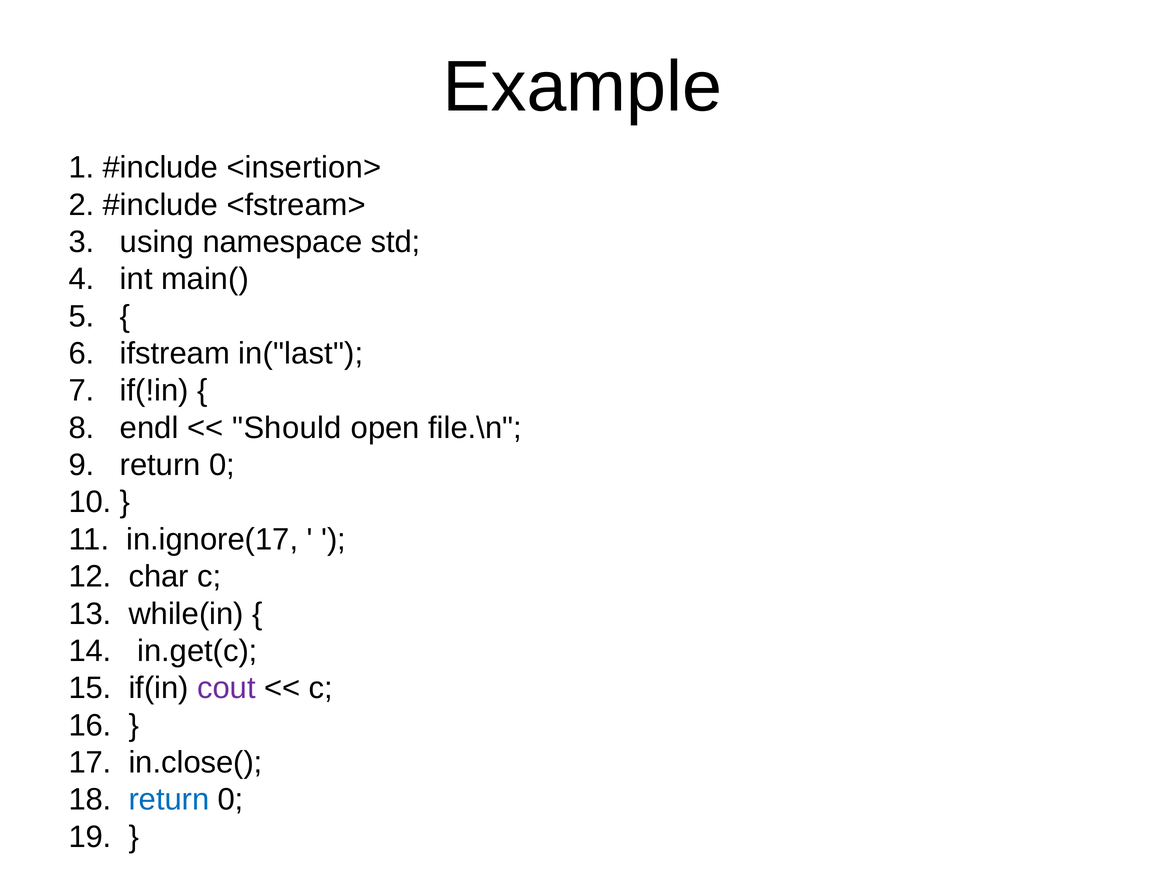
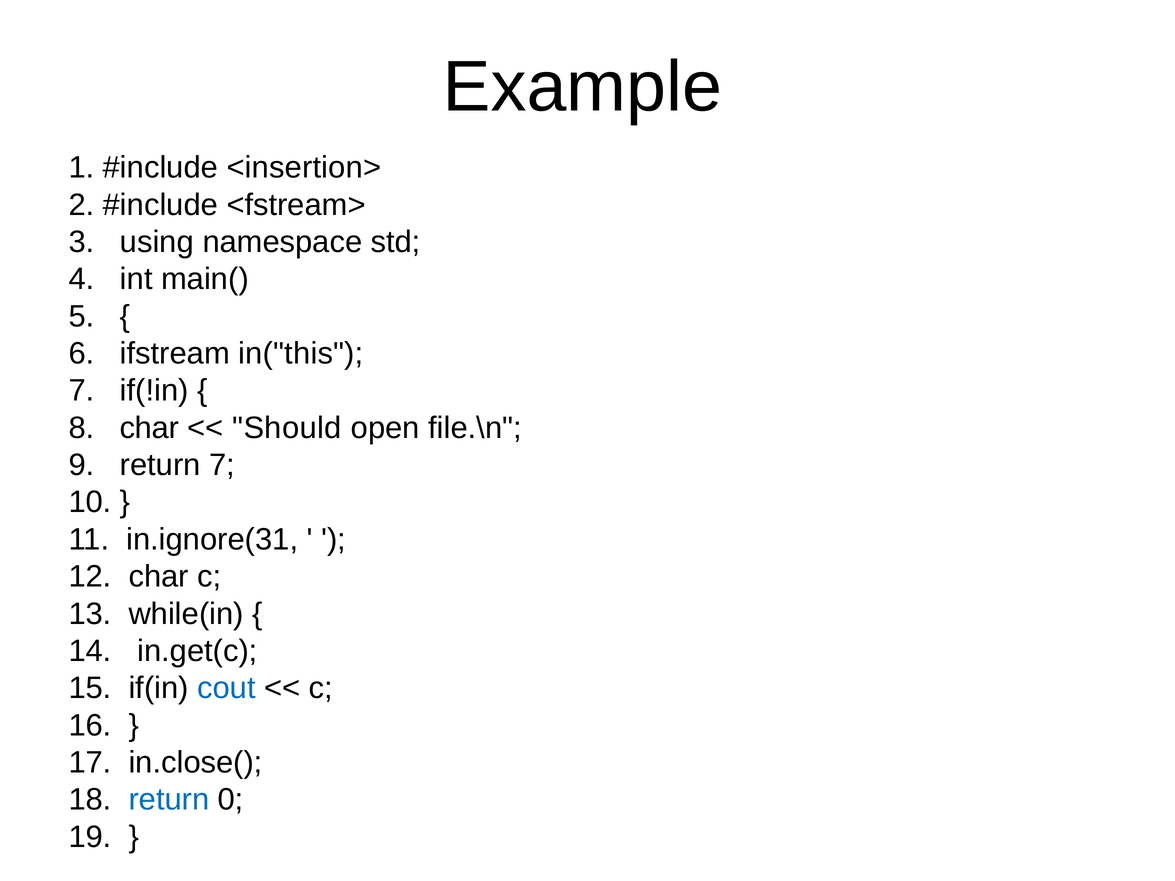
in("last: in("last -> in("this
8 endl: endl -> char
9 return 0: 0 -> 7
in.ignore(17: in.ignore(17 -> in.ignore(31
cout colour: purple -> blue
